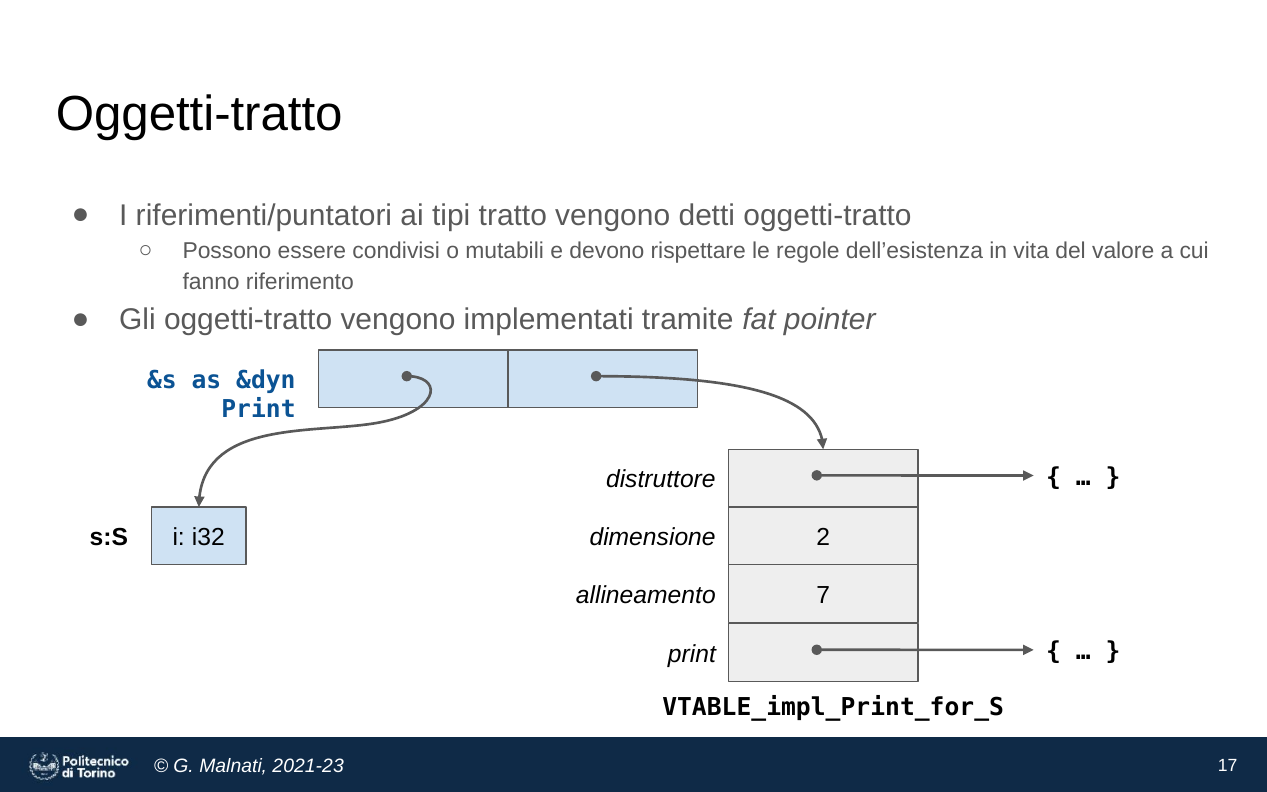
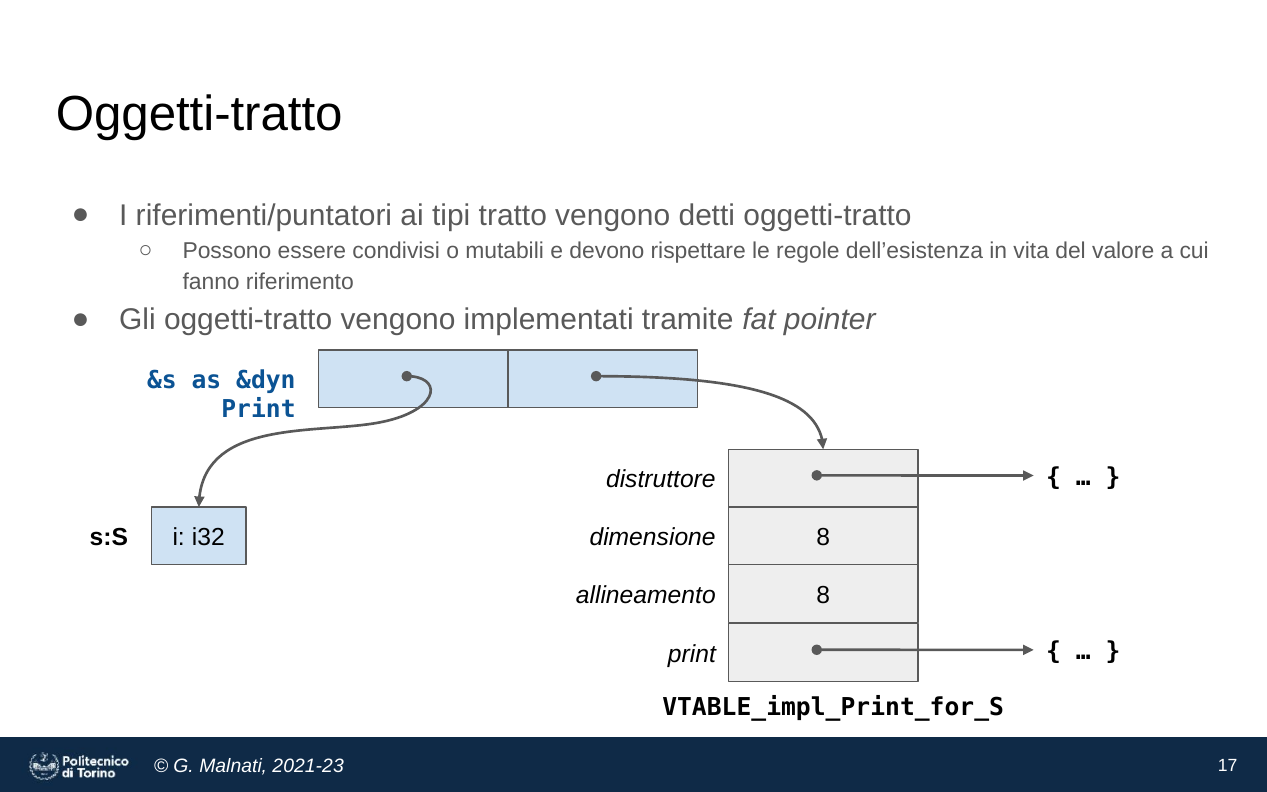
dimensione 2: 2 -> 8
allineamento 7: 7 -> 8
